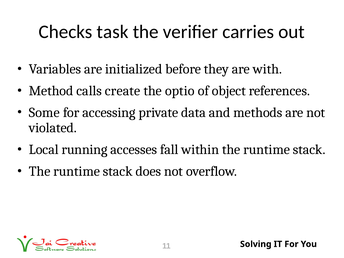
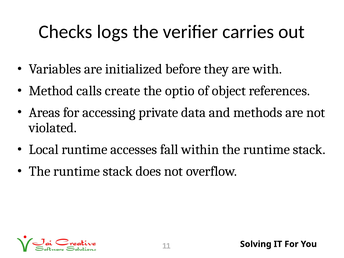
task: task -> logs
Some: Some -> Areas
Local running: running -> runtime
